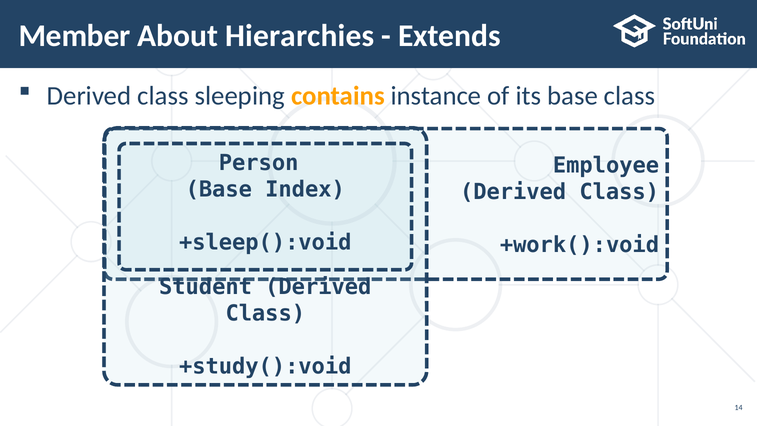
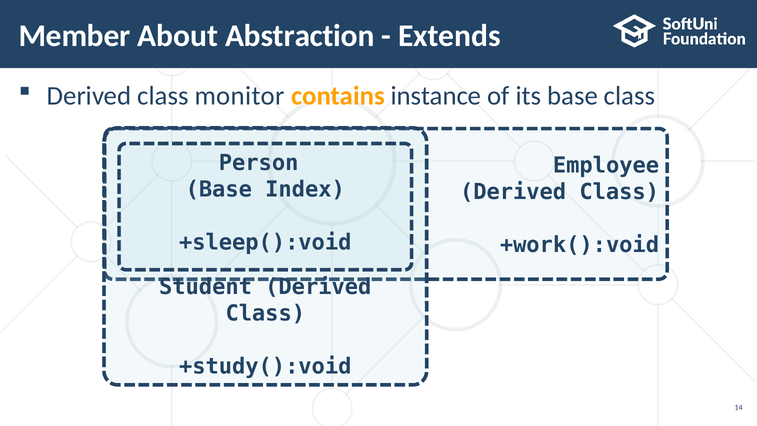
Hierarchies: Hierarchies -> Abstraction
sleeping: sleeping -> monitor
